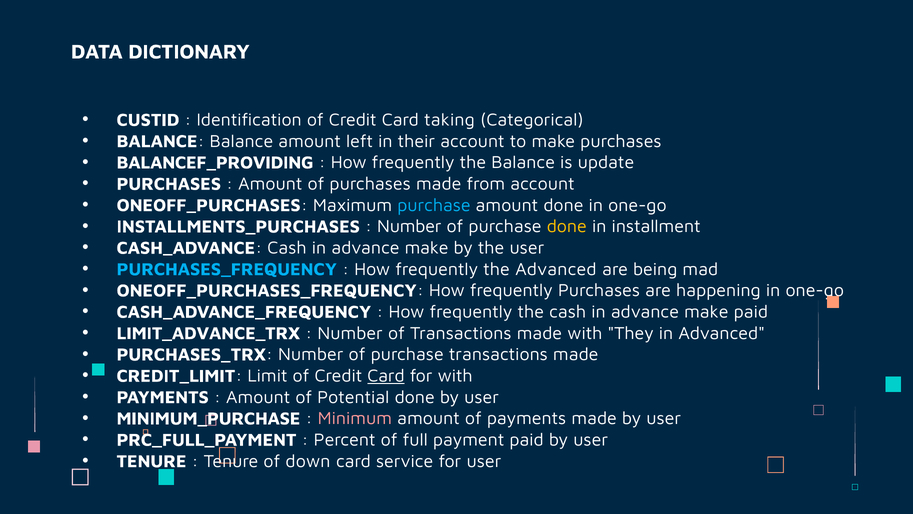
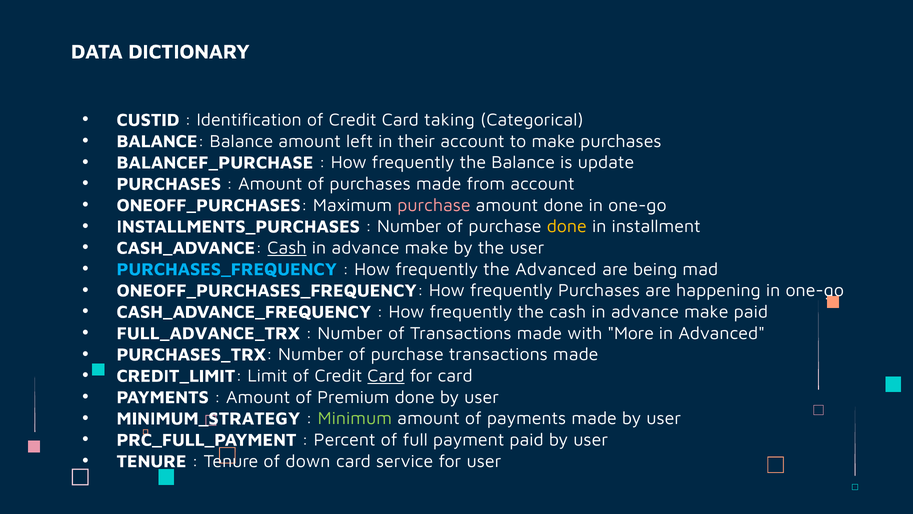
BALANCEF_PROVIDING: BALANCEF_PROVIDING -> BALANCEF_PURCHASE
purchase at (434, 205) colour: light blue -> pink
Cash at (287, 248) underline: none -> present
LIMIT_ADVANCE_TRX: LIMIT_ADVANCE_TRX -> FULL_ADVANCE_TRX
They: They -> More
for with: with -> card
Potential: Potential -> Premium
MINIMUM_PURCHASE: MINIMUM_PURCHASE -> MINIMUM_STRATEGY
Minimum colour: pink -> light green
